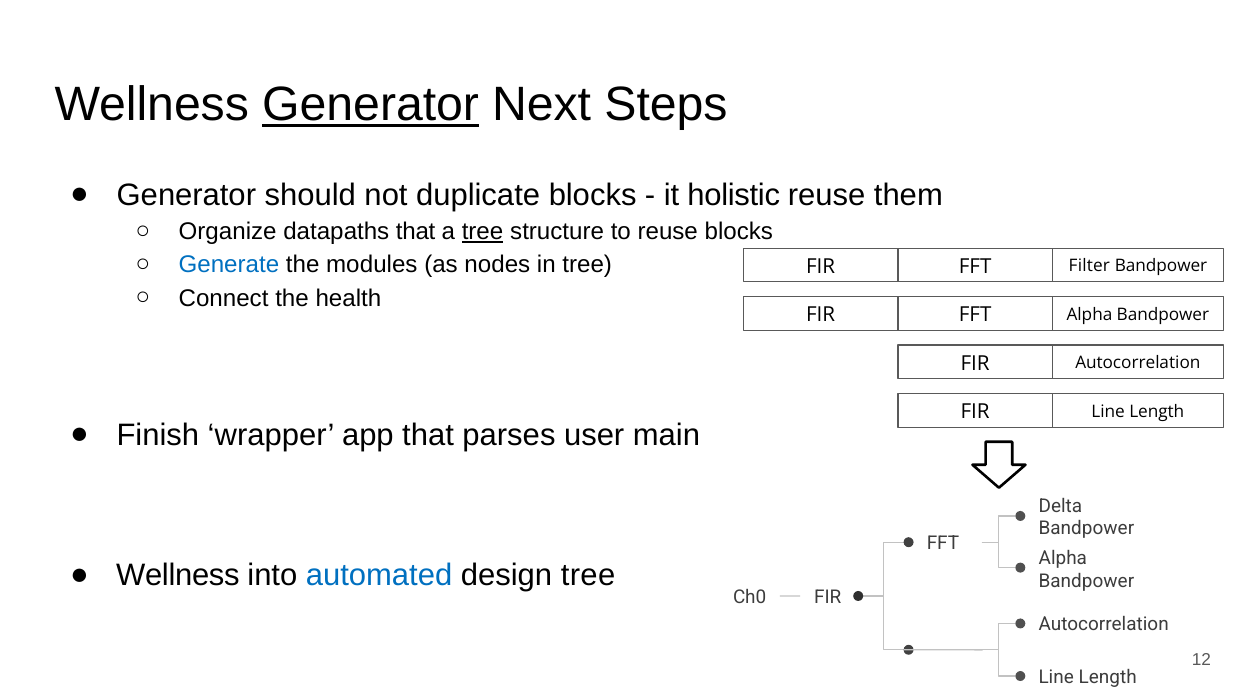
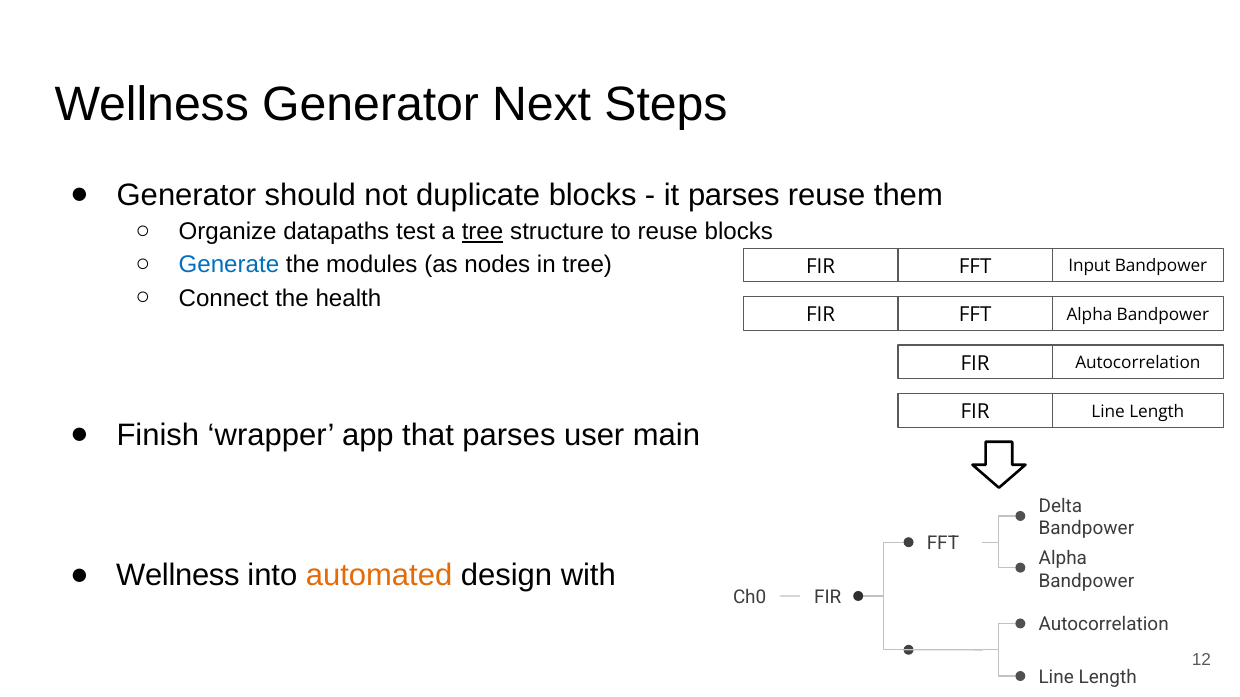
Generator at (371, 105) underline: present -> none
it holistic: holistic -> parses
datapaths that: that -> test
Filter: Filter -> Input
automated colour: blue -> orange
design tree: tree -> with
